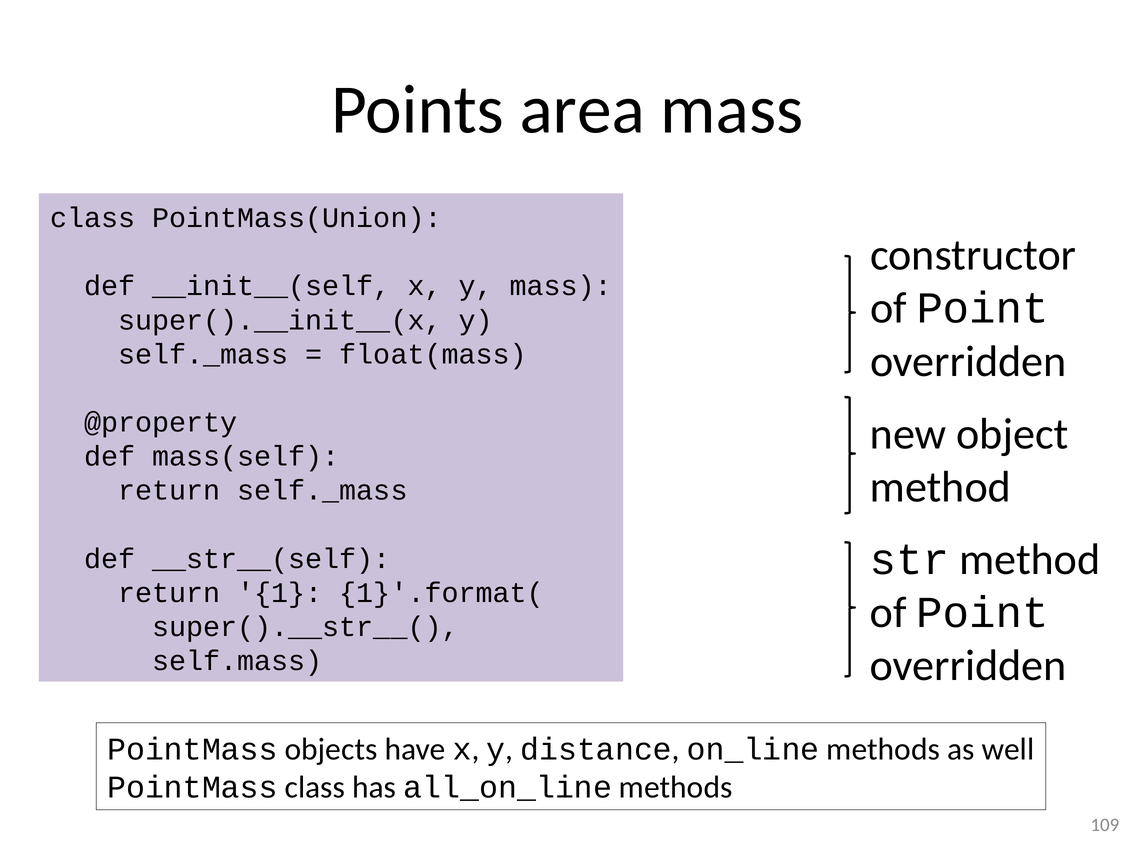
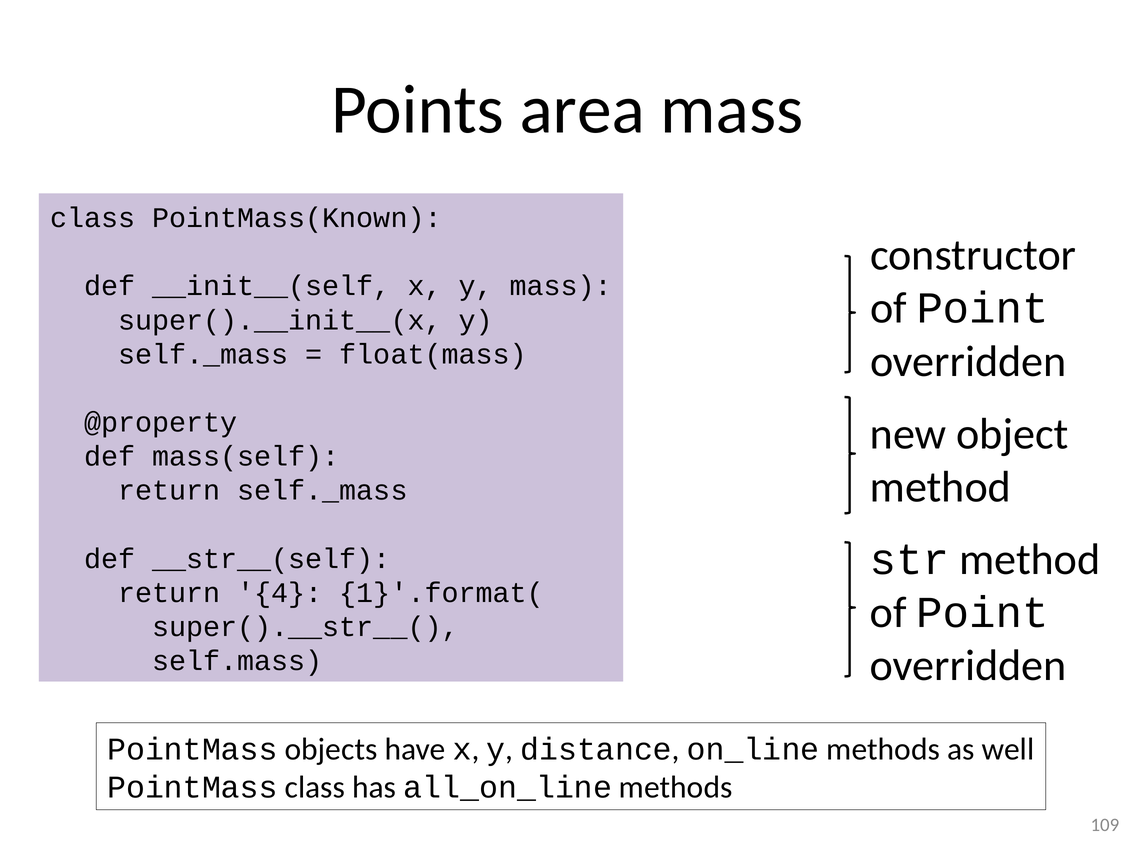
PointMass(Union: PointMass(Union -> PointMass(Known
1: 1 -> 4
